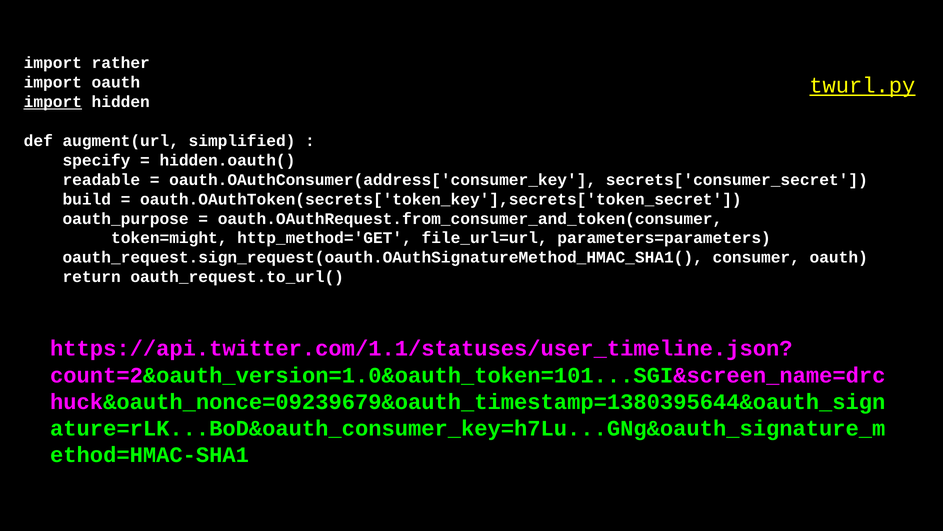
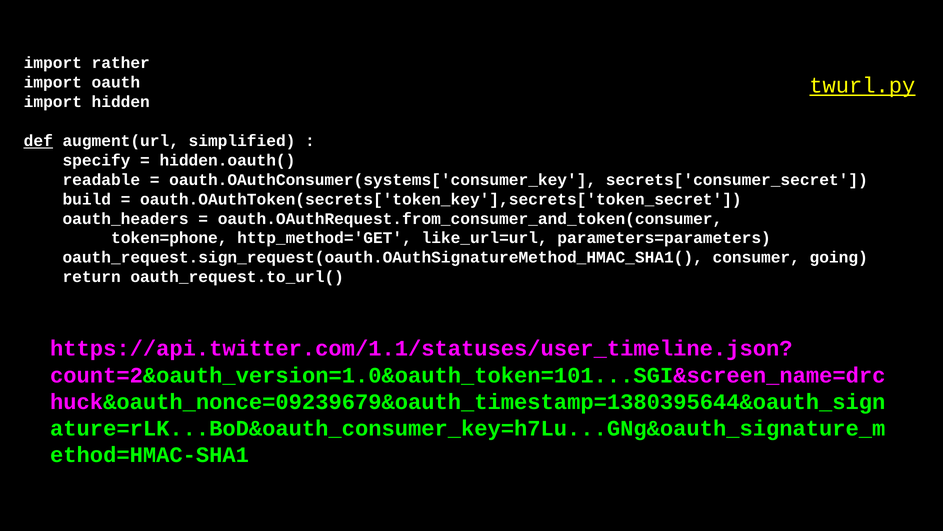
import at (53, 102) underline: present -> none
def underline: none -> present
oauth.OAuthConsumer(address['consumer_key: oauth.OAuthConsumer(address['consumer_key -> oauth.OAuthConsumer(systems['consumer_key
oauth_purpose: oauth_purpose -> oauth_headers
token=might: token=might -> token=phone
file_url=url: file_url=url -> like_url=url
consumer oauth: oauth -> going
